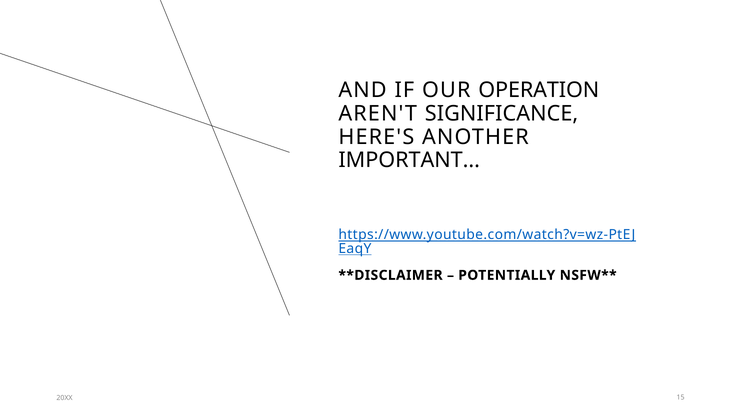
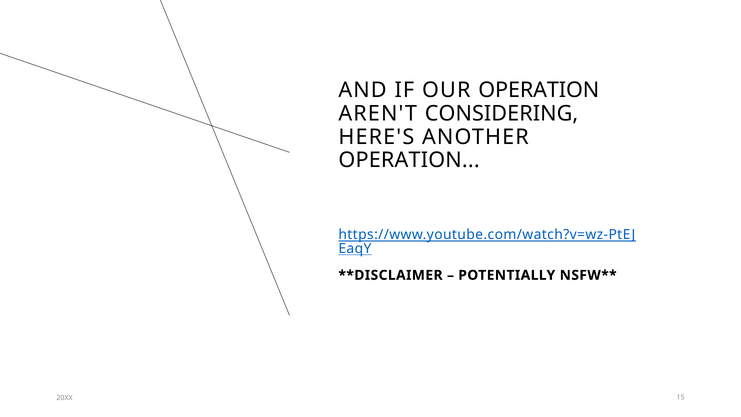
SIGNIFICANCE: SIGNIFICANCE -> CONSIDERING
IMPORTANT at (409, 160): IMPORTANT -> OPERATION
